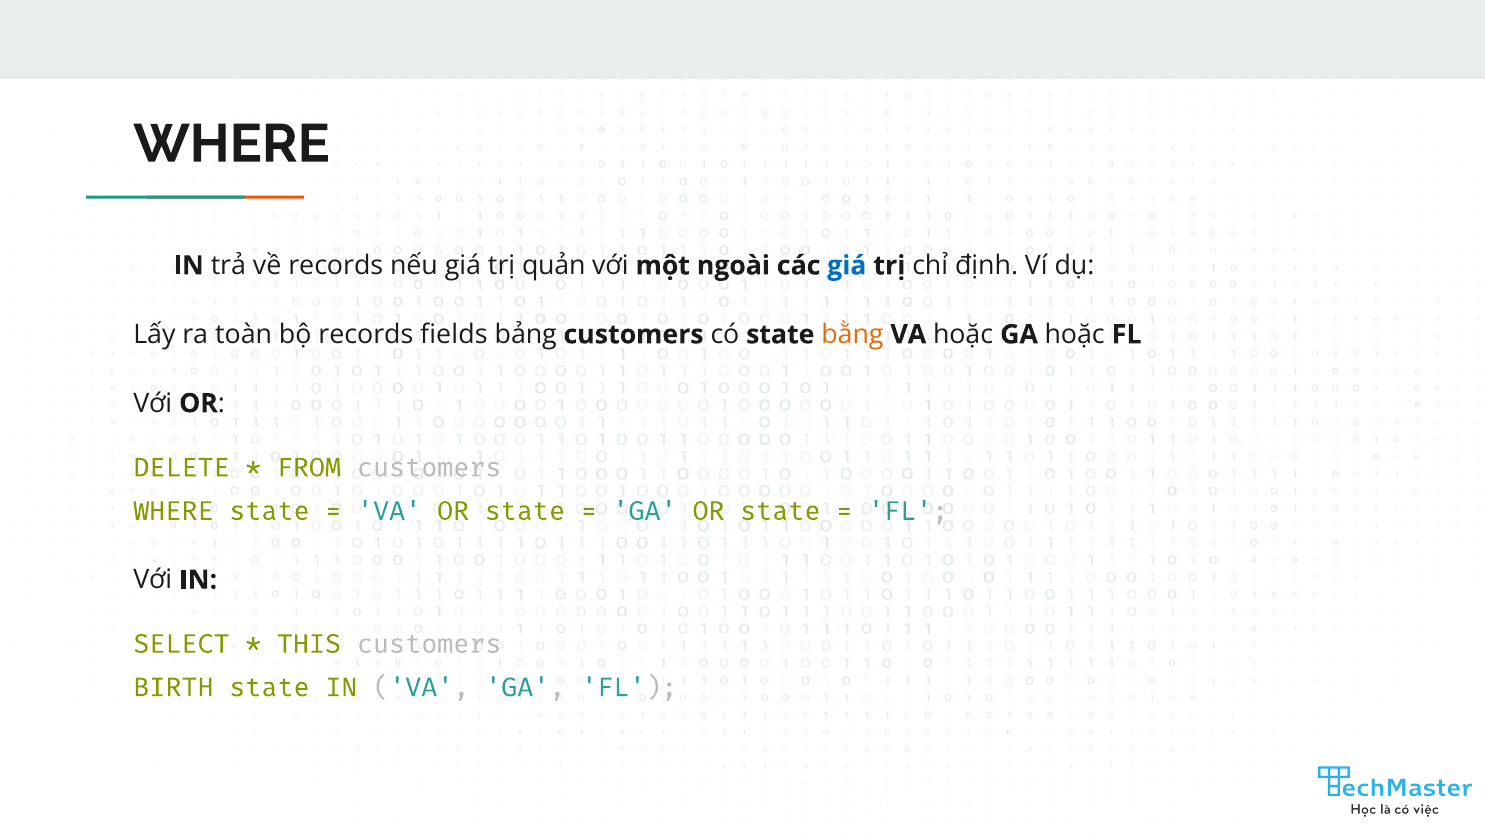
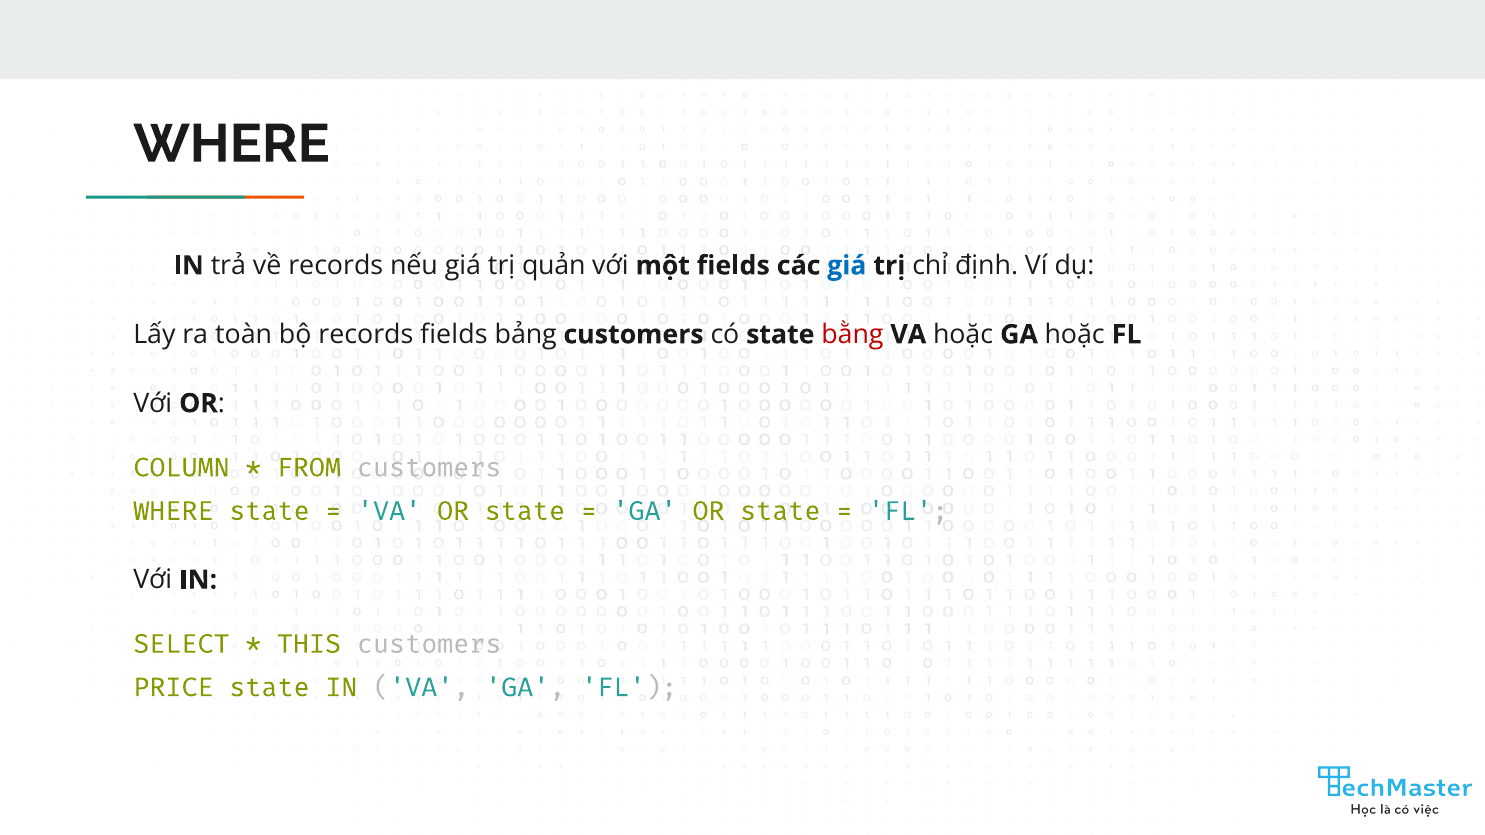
một ngoài: ngoài -> fields
bằng colour: orange -> red
DELETE: DELETE -> COLUMN
BIRTH: BIRTH -> PRICE
